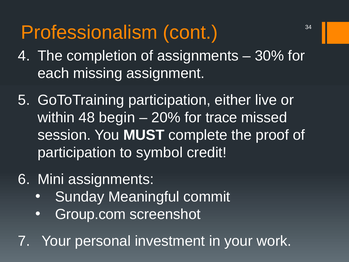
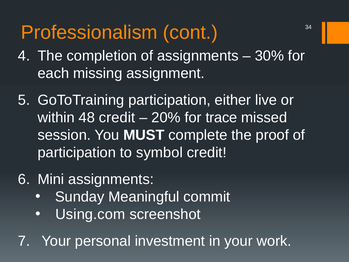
48 begin: begin -> credit
Group.com: Group.com -> Using.com
